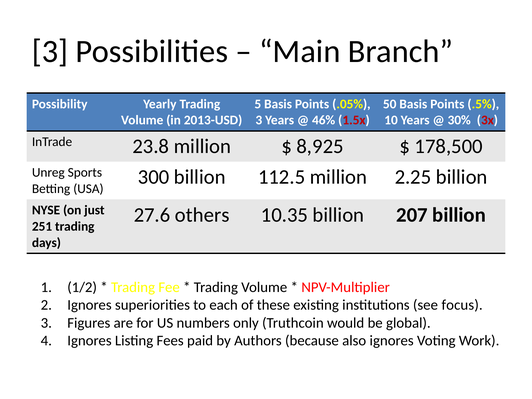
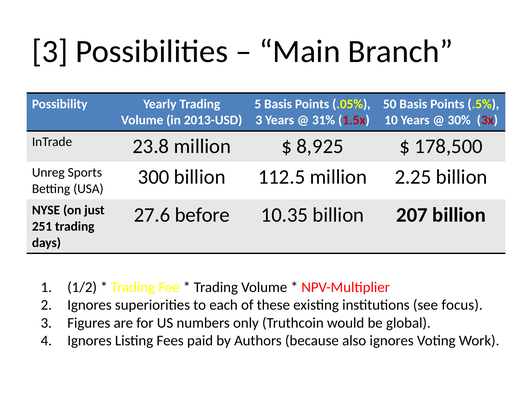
46%: 46% -> 31%
others: others -> before
